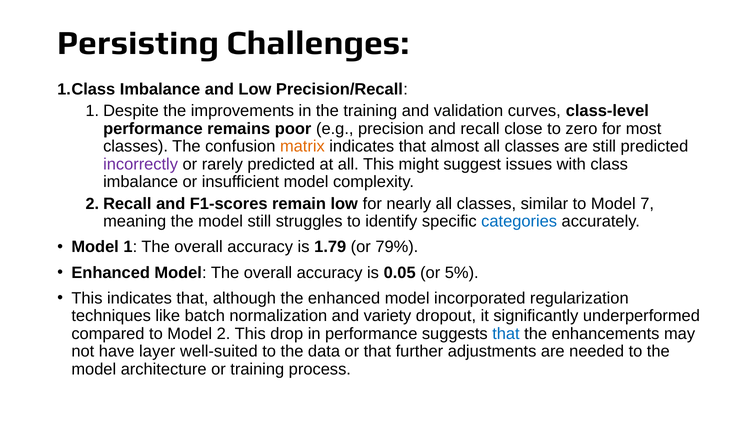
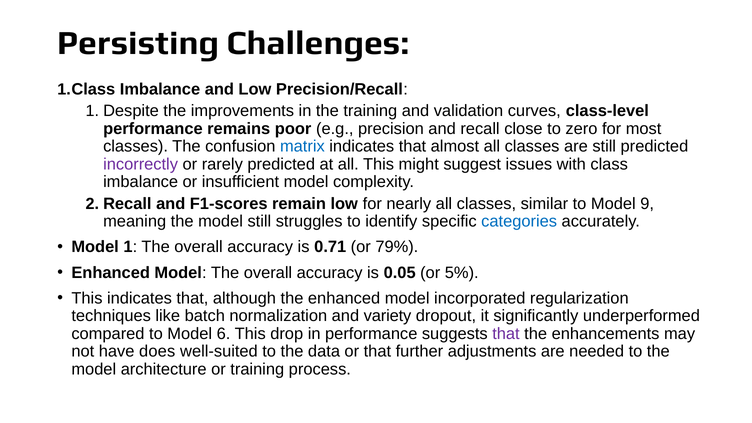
matrix colour: orange -> blue
7: 7 -> 9
1.79: 1.79 -> 0.71
Model 2: 2 -> 6
that at (506, 334) colour: blue -> purple
layer: layer -> does
